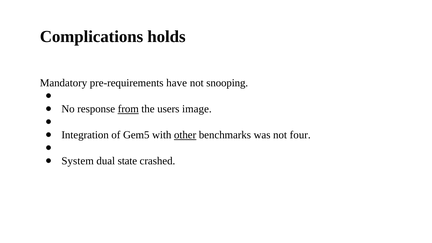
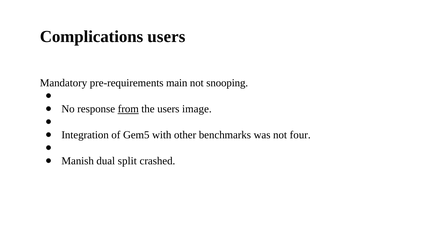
Complications holds: holds -> users
have: have -> main
other underline: present -> none
System: System -> Manish
state: state -> split
